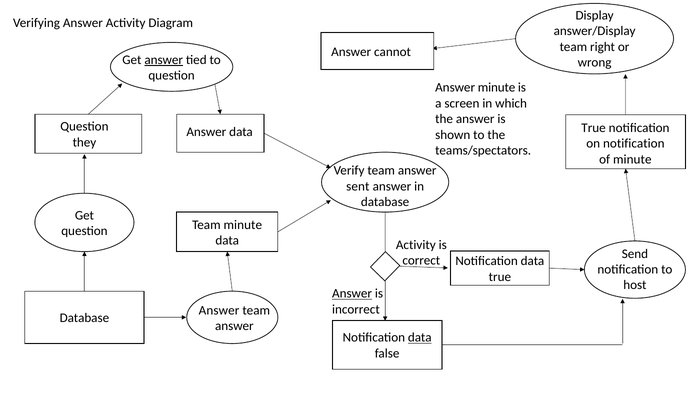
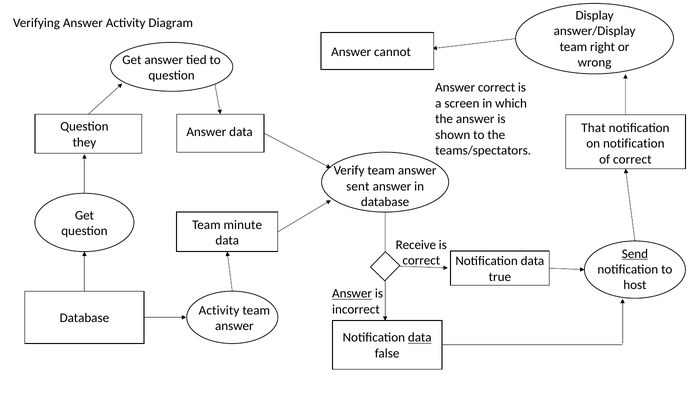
answer at (164, 60) underline: present -> none
Answer minute: minute -> correct
True at (594, 128): True -> That
of minute: minute -> correct
Activity at (416, 245): Activity -> Receive
Send underline: none -> present
Answer at (219, 311): Answer -> Activity
